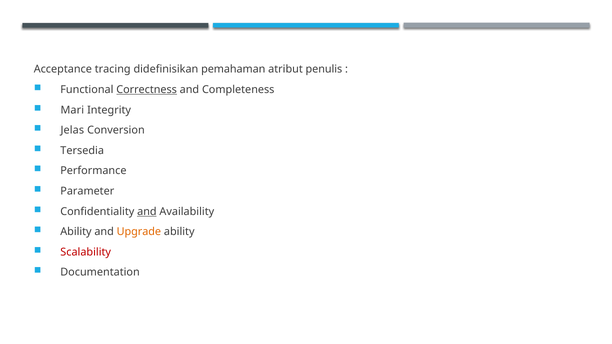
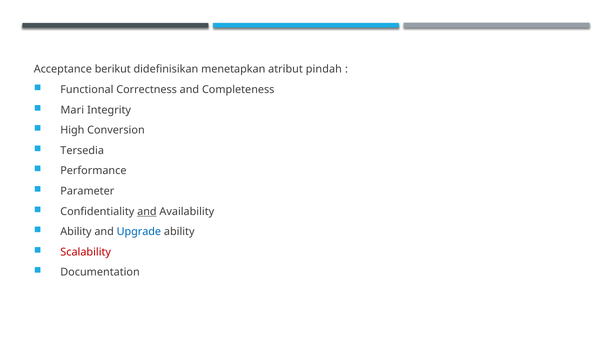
tracing: tracing -> berikut
pemahaman: pemahaman -> menetapkan
penulis: penulis -> pindah
Correctness underline: present -> none
Jelas: Jelas -> High
Upgrade colour: orange -> blue
